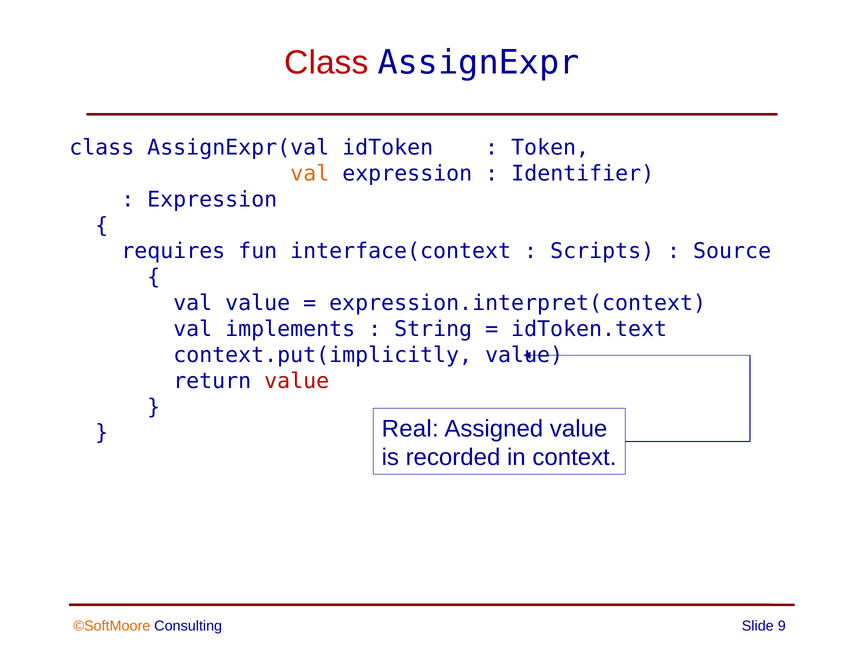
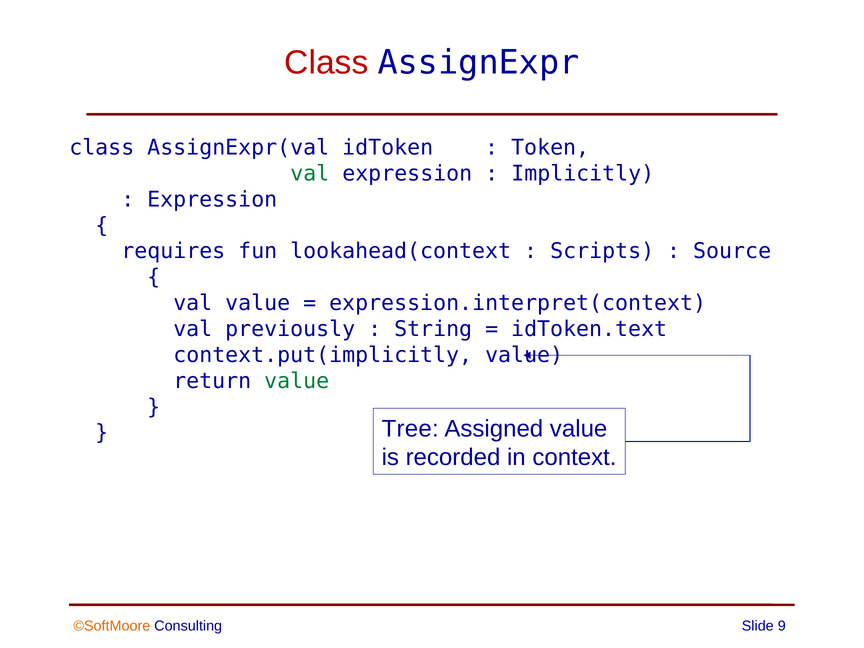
val at (310, 174) colour: orange -> green
Identifier: Identifier -> Implicitly
interface(context: interface(context -> lookahead(context
implements: implements -> previously
value at (297, 381) colour: red -> green
Real: Real -> Tree
